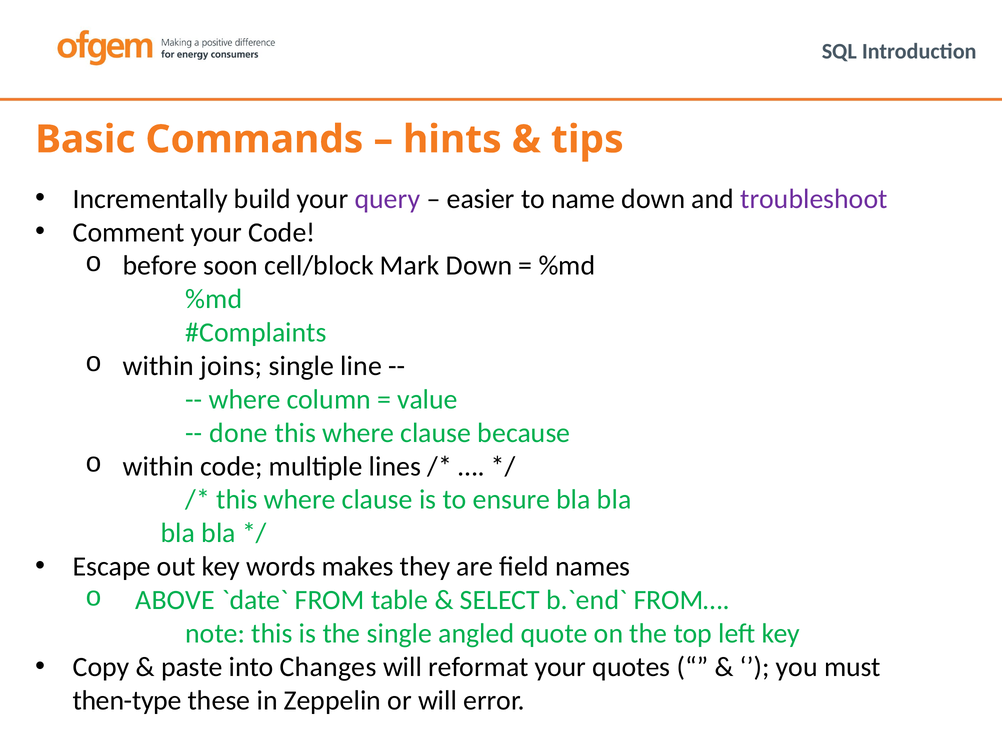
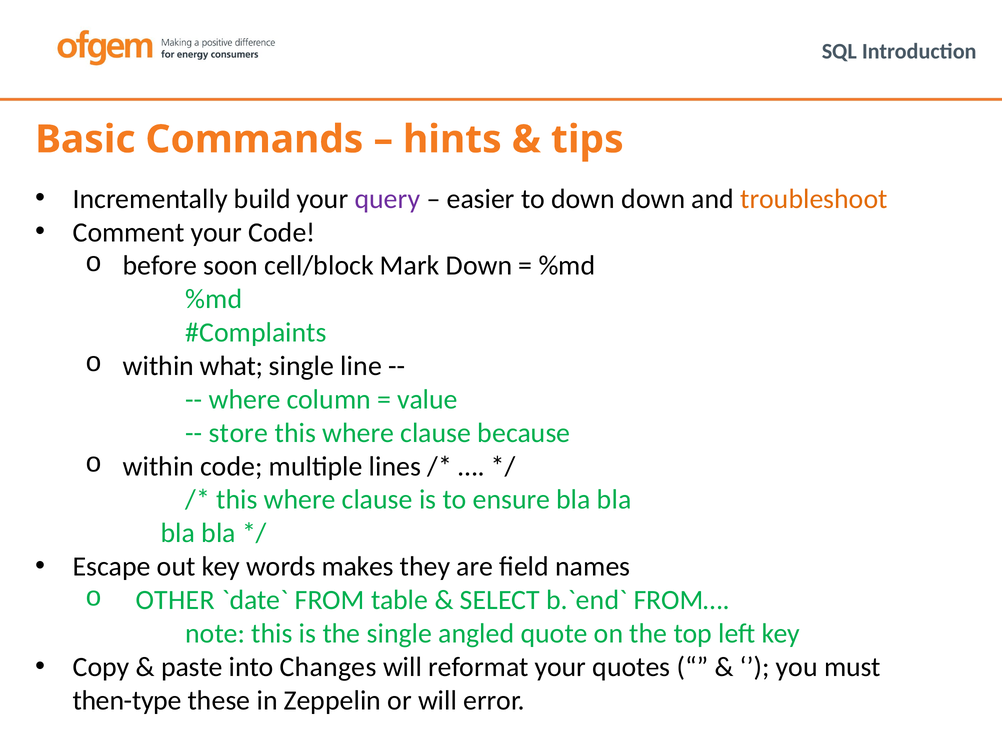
to name: name -> down
troubleshoot colour: purple -> orange
joins: joins -> what
done: done -> store
ABOVE: ABOVE -> OTHER
